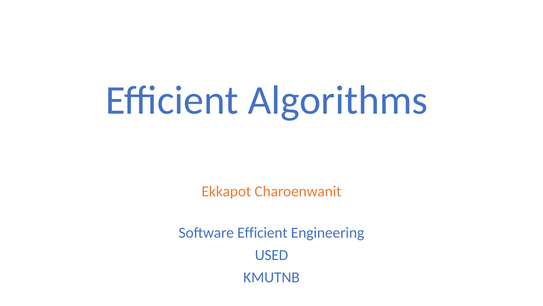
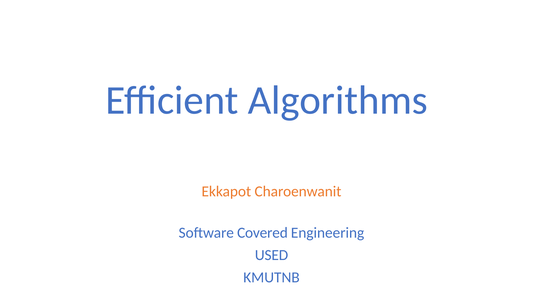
Software Efficient: Efficient -> Covered
